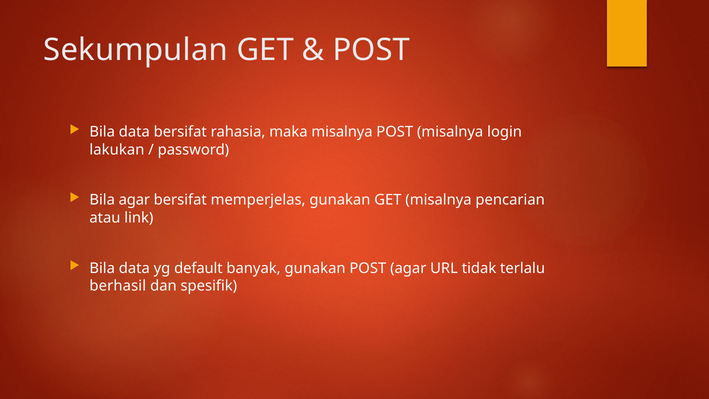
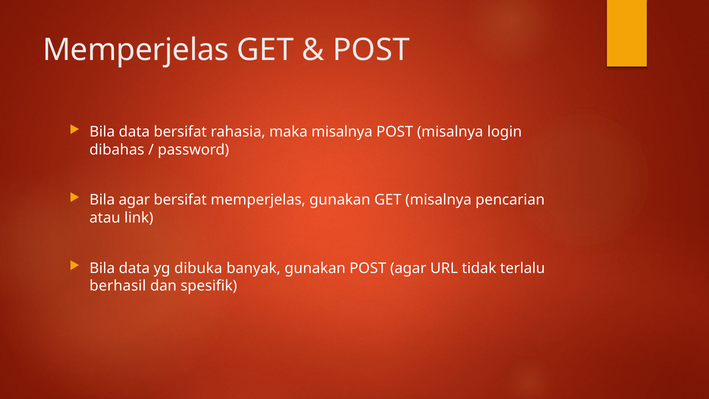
Sekumpulan at (136, 50): Sekumpulan -> Memperjelas
lakukan: lakukan -> dibahas
default: default -> dibuka
